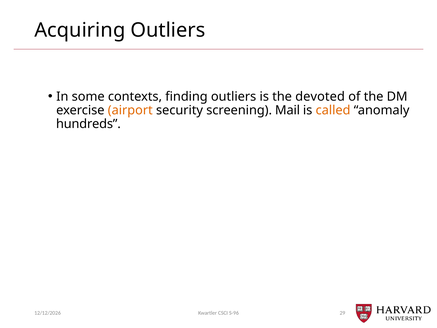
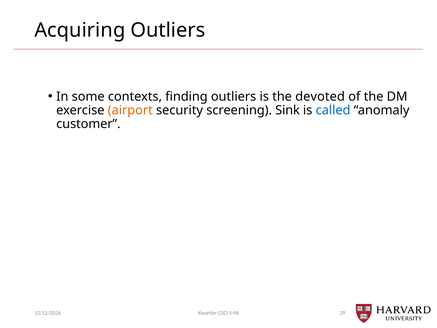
Mail: Mail -> Sink
called colour: orange -> blue
hundreds: hundreds -> customer
